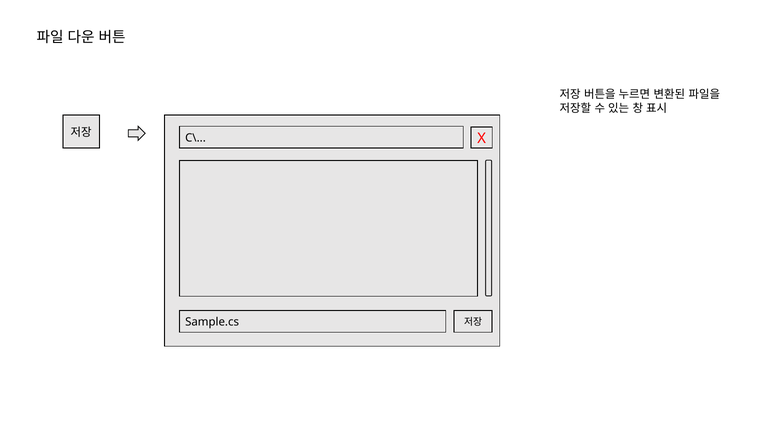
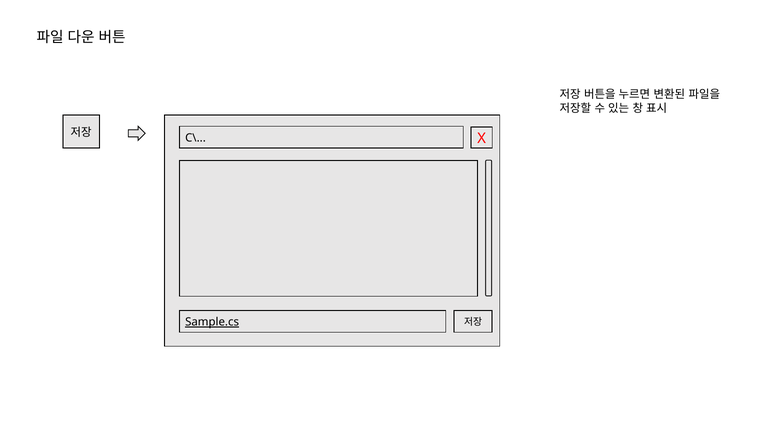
Sample.cs underline: none -> present
